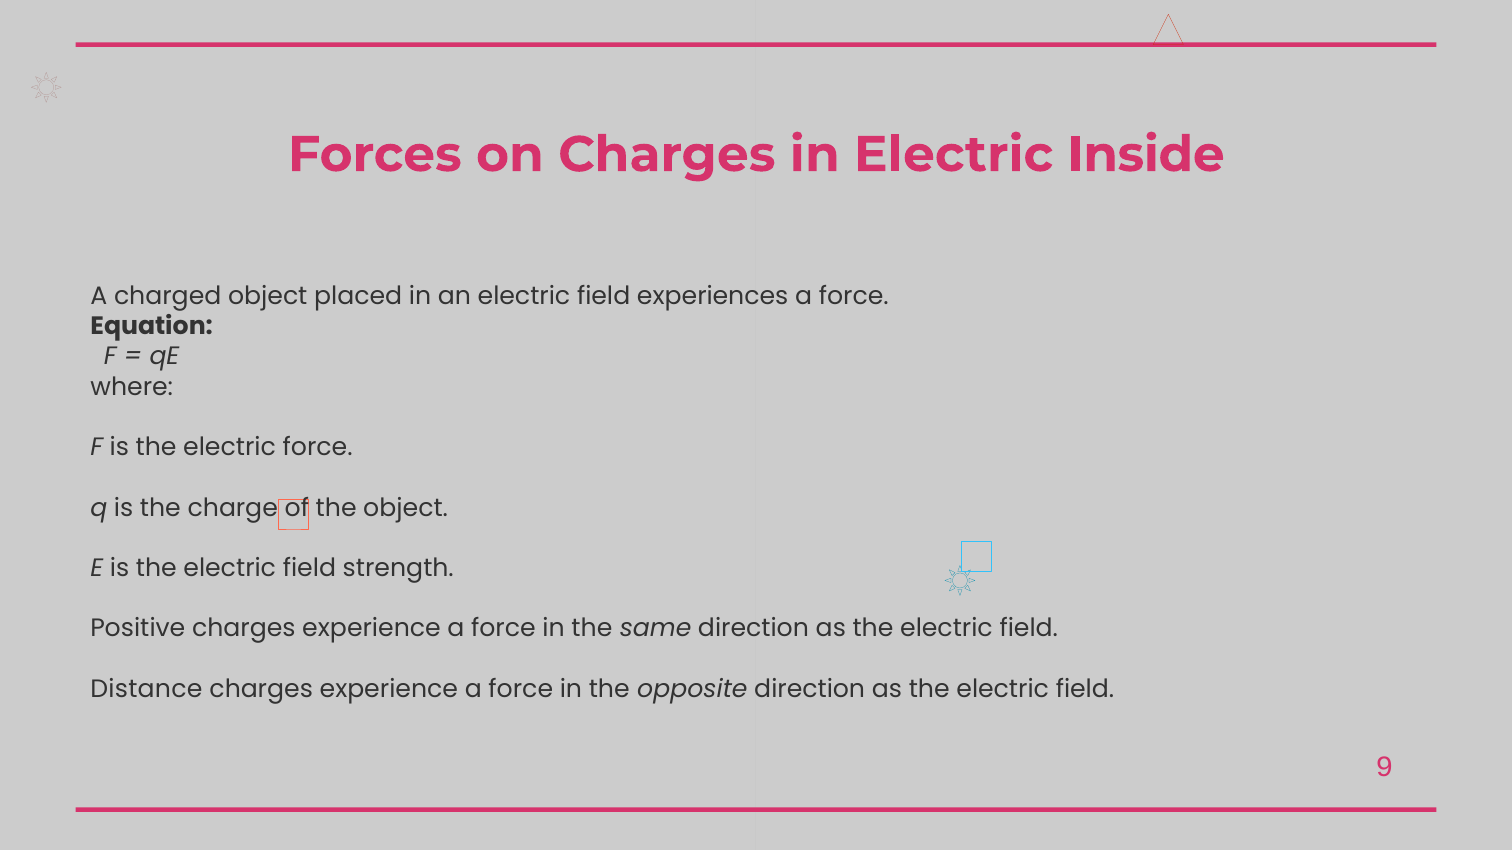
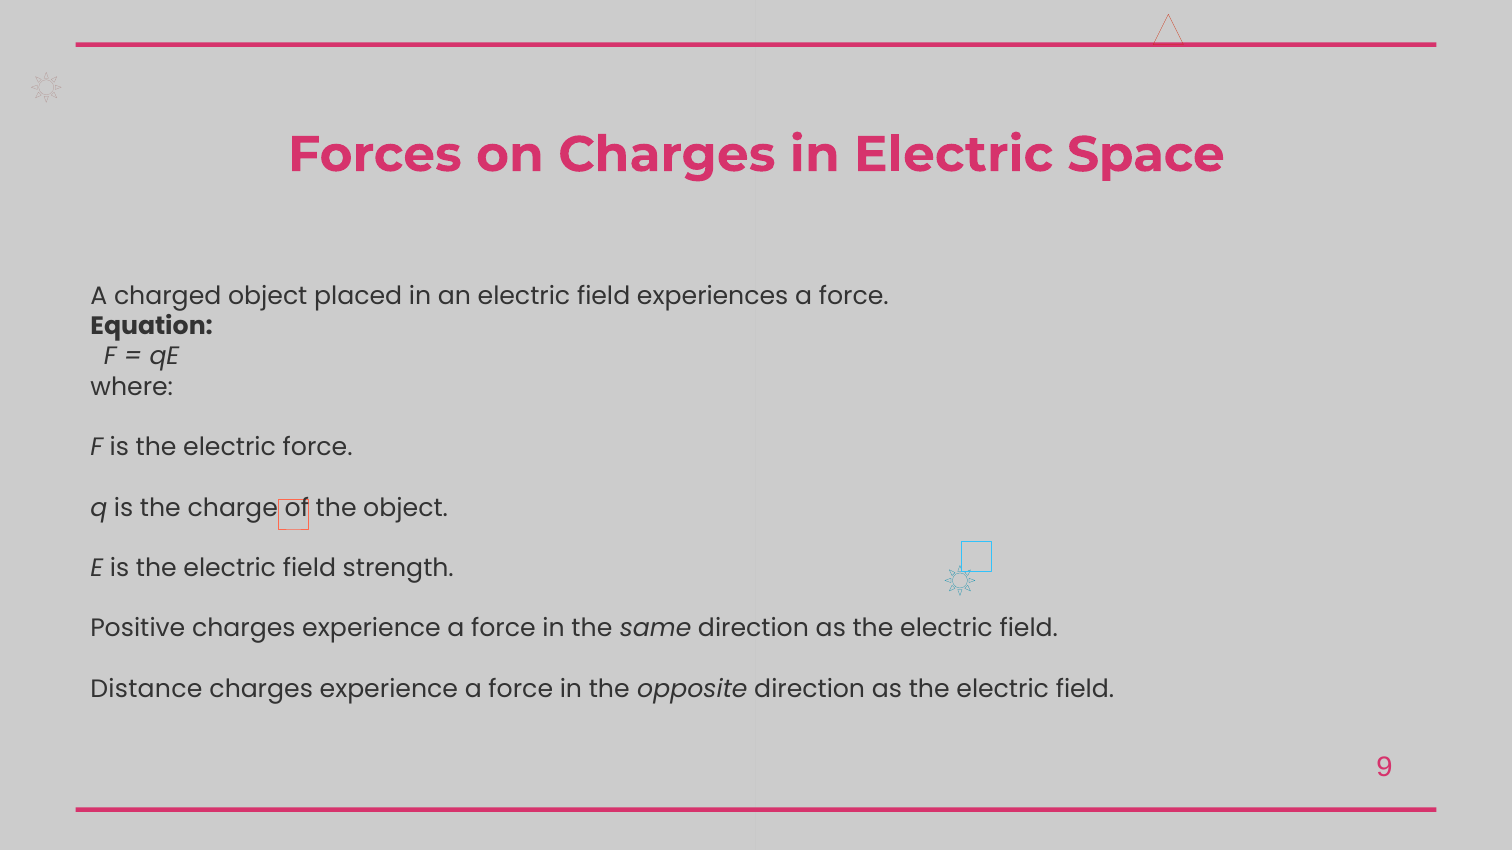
Inside: Inside -> Space
